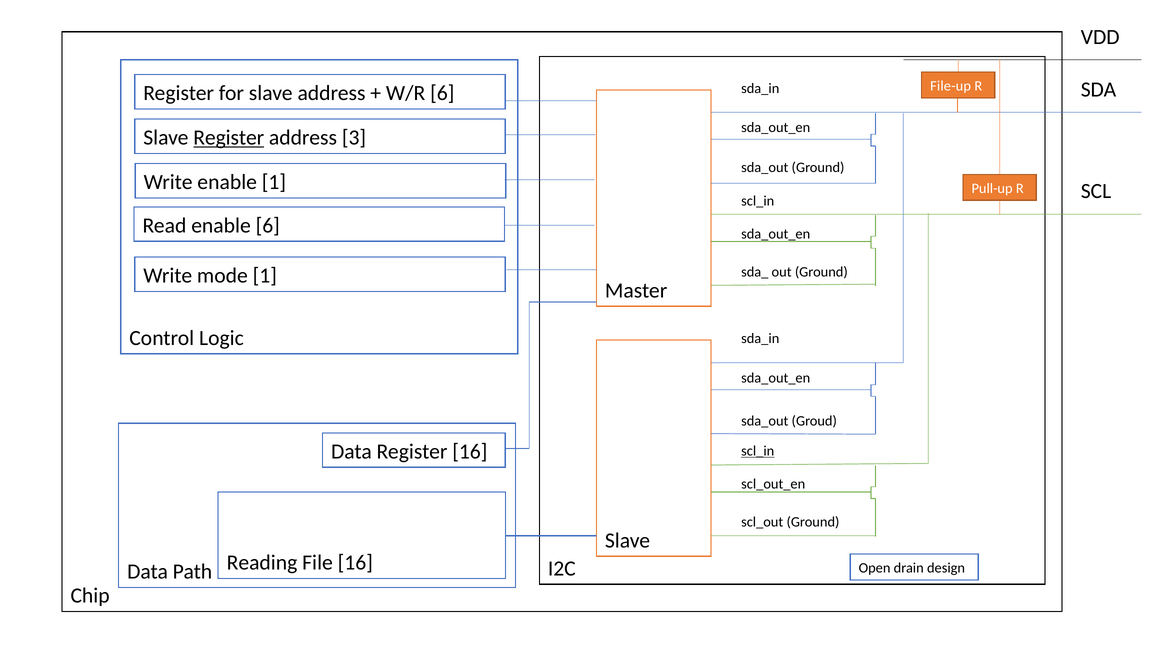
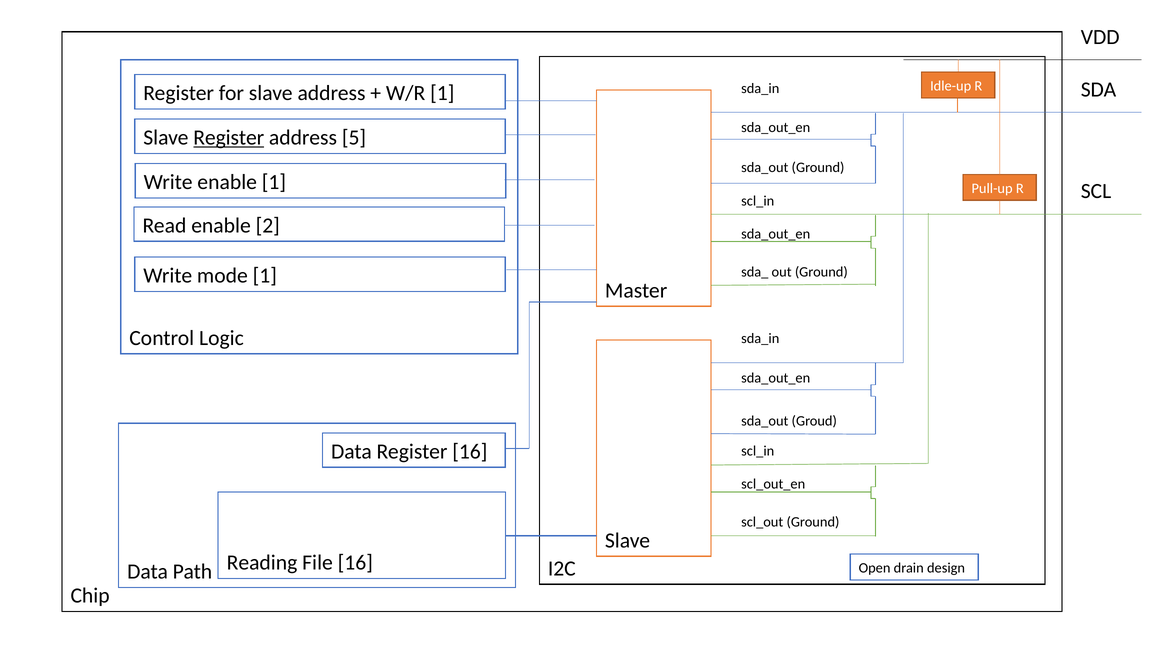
File-up: File-up -> Idle-up
W/R 6: 6 -> 1
3: 3 -> 5
enable 6: 6 -> 2
scl_in at (758, 451) underline: present -> none
